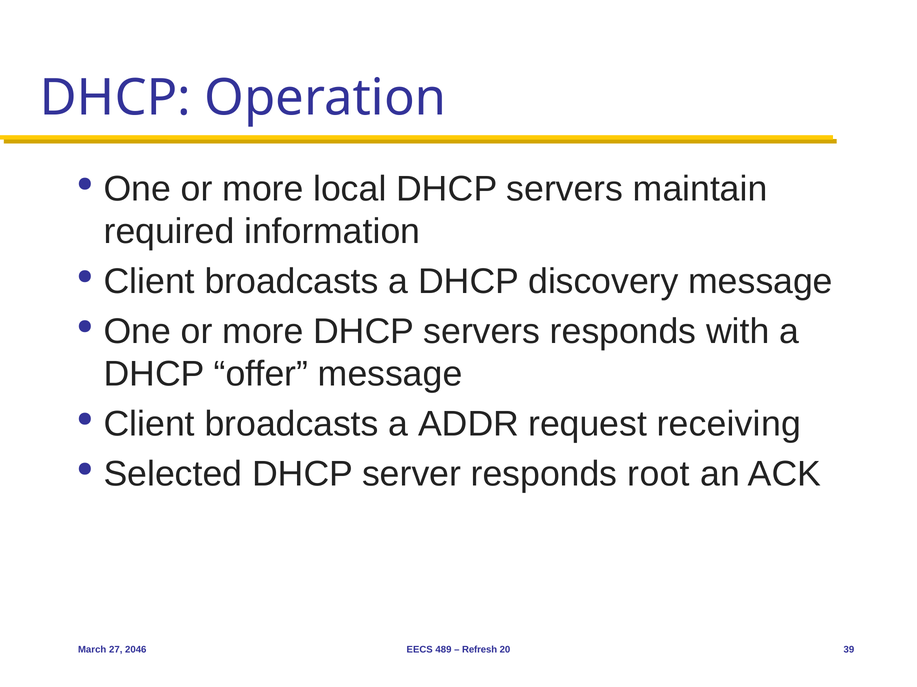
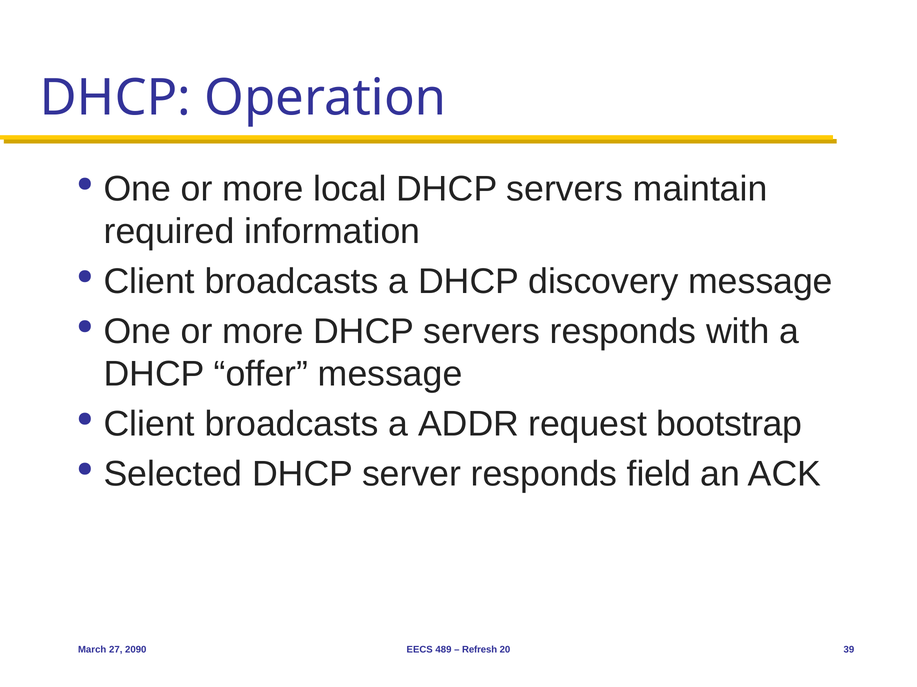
receiving: receiving -> bootstrap
root: root -> field
2046: 2046 -> 2090
